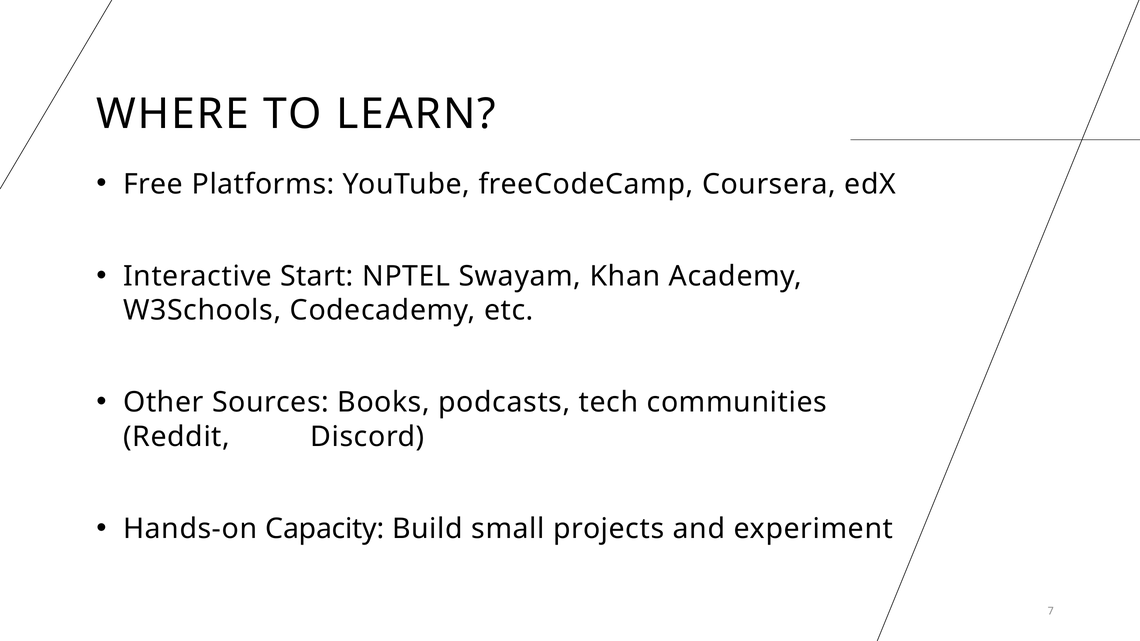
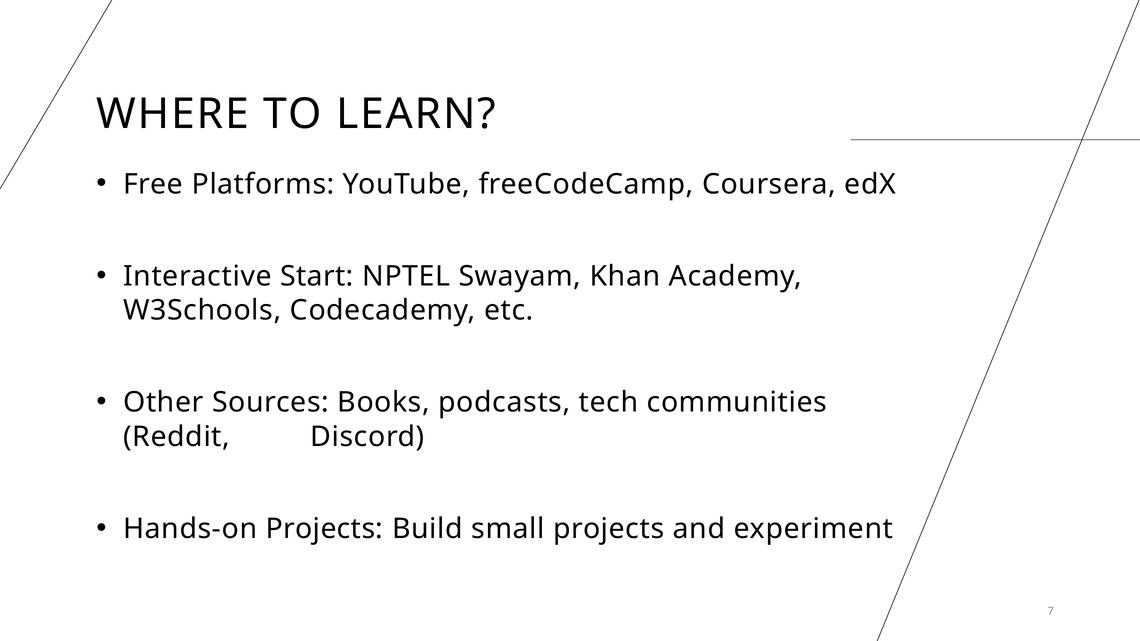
Hands-on Capacity: Capacity -> Projects
